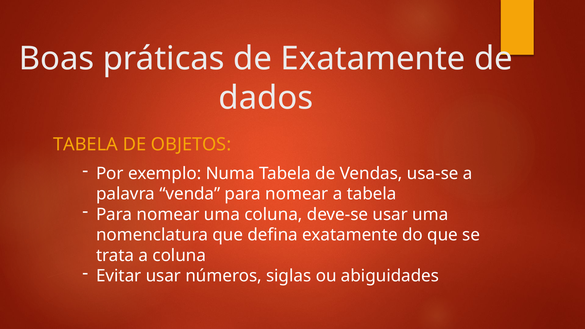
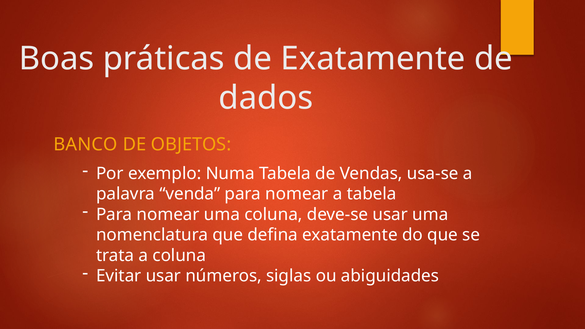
TABELA at (86, 144): TABELA -> BANCO
